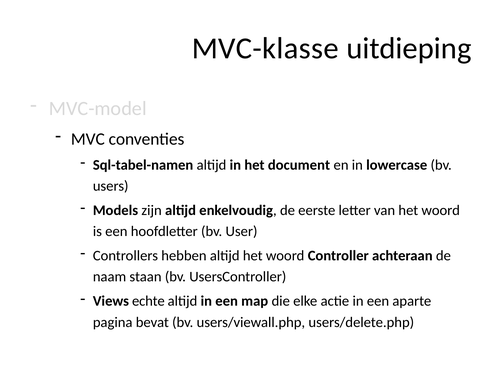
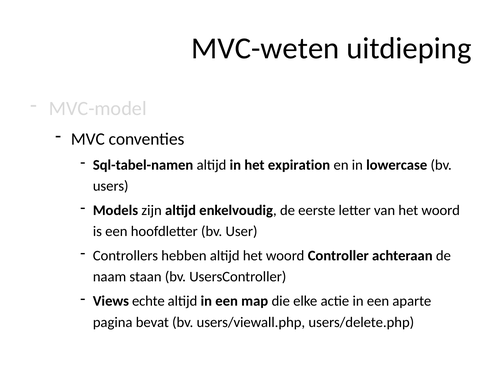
MVC-klasse: MVC-klasse -> MVC-weten
document: document -> expiration
